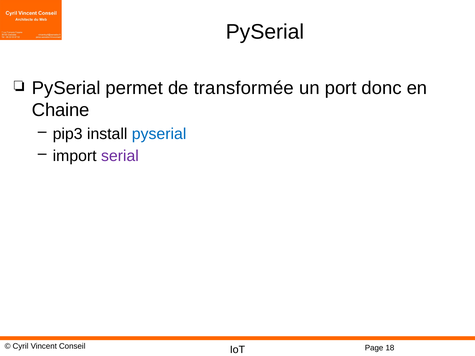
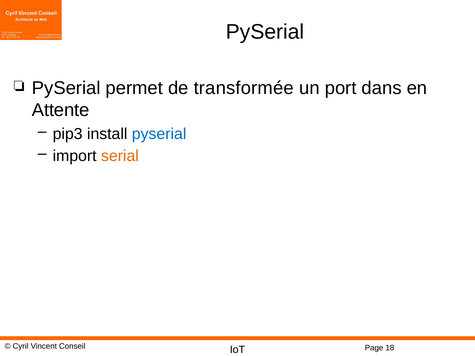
donc: donc -> dans
Chaine: Chaine -> Attente
serial colour: purple -> orange
